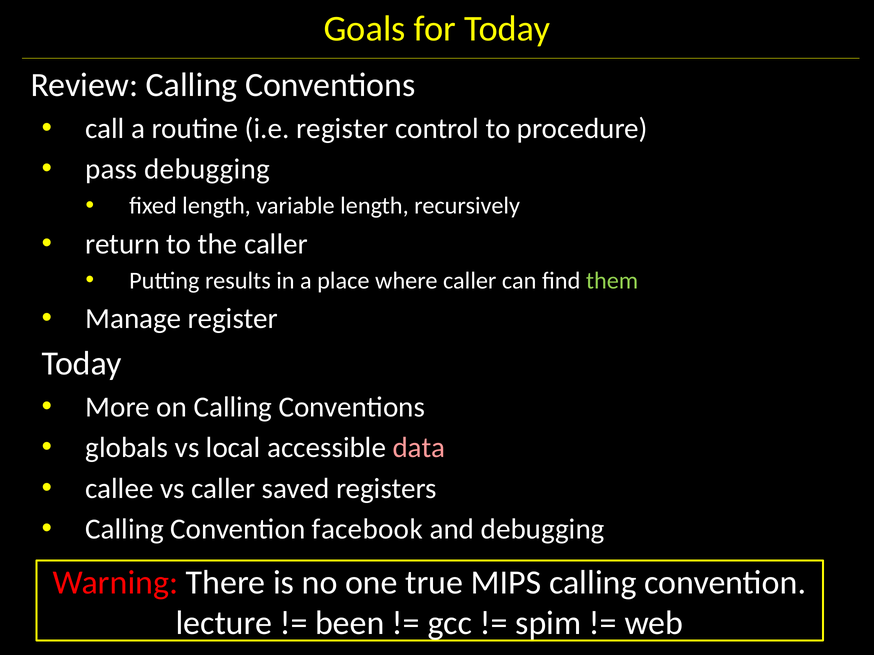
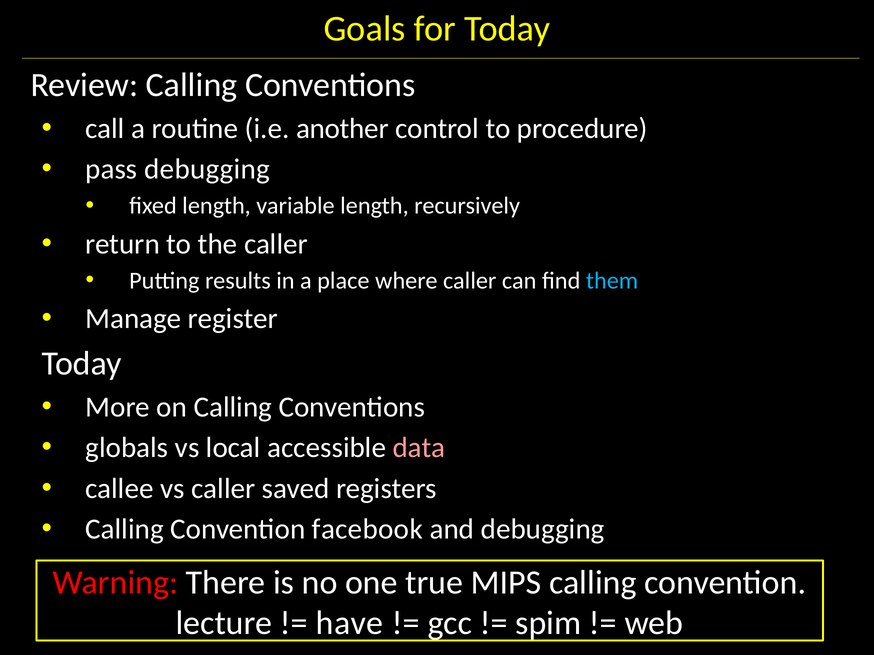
i.e register: register -> another
them colour: light green -> light blue
been: been -> have
